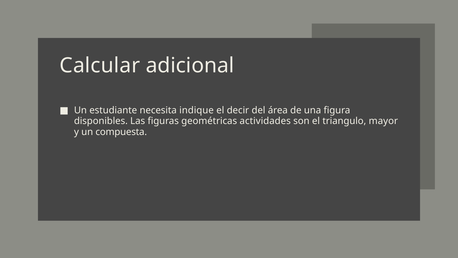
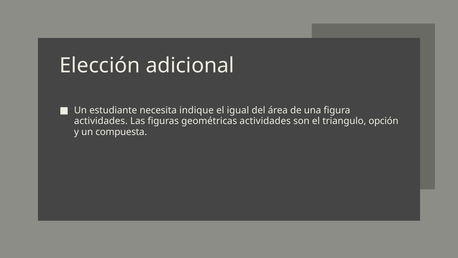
Calcular: Calcular -> Elección
decir: decir -> igual
disponibles at (101, 121): disponibles -> actividades
mayor: mayor -> opción
